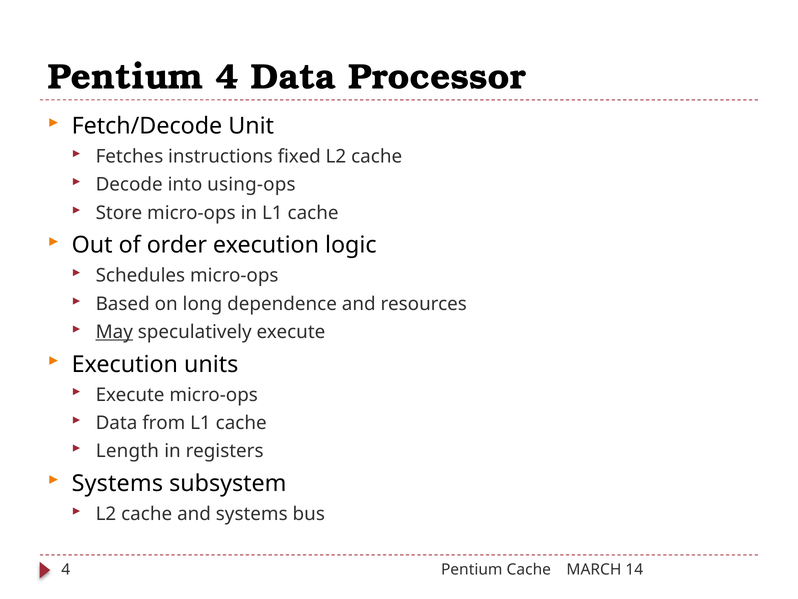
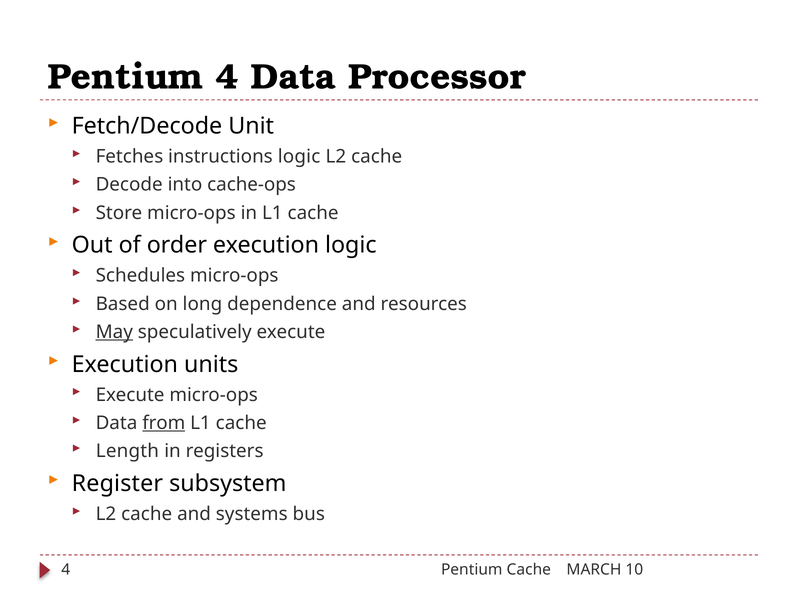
instructions fixed: fixed -> logic
using-ops: using-ops -> cache-ops
from underline: none -> present
Systems at (117, 483): Systems -> Register
14: 14 -> 10
